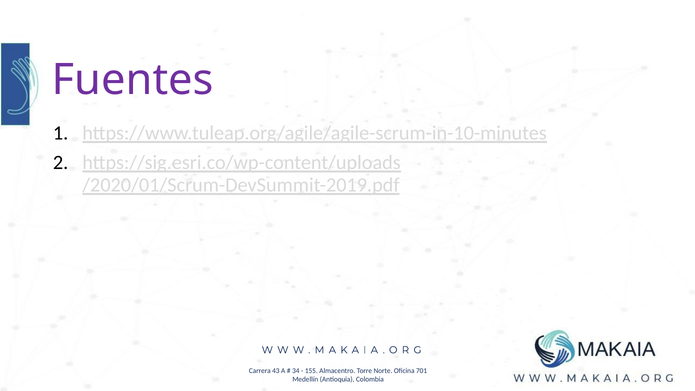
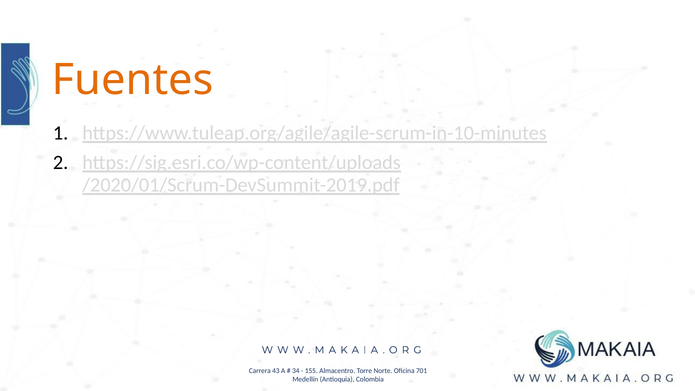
Fuentes colour: purple -> orange
